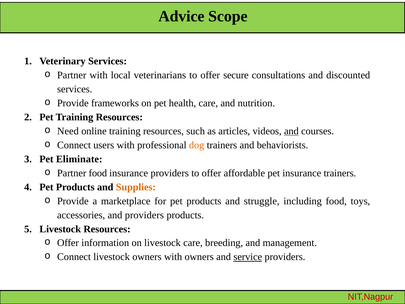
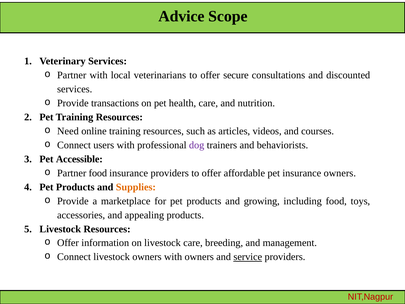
frameworks: frameworks -> transactions
and at (291, 131) underline: present -> none
dog colour: orange -> purple
Eliminate: Eliminate -> Accessible
insurance trainers: trainers -> owners
struggle: struggle -> growing
and providers: providers -> appealing
